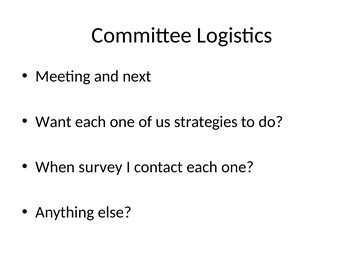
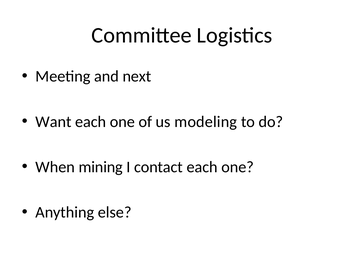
strategies: strategies -> modeling
survey: survey -> mining
